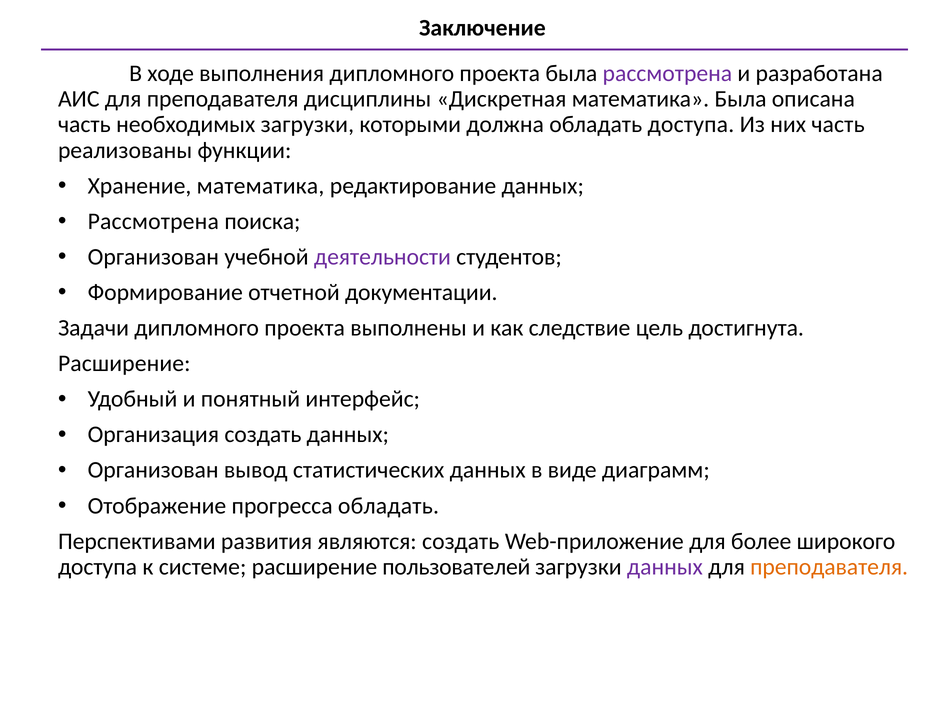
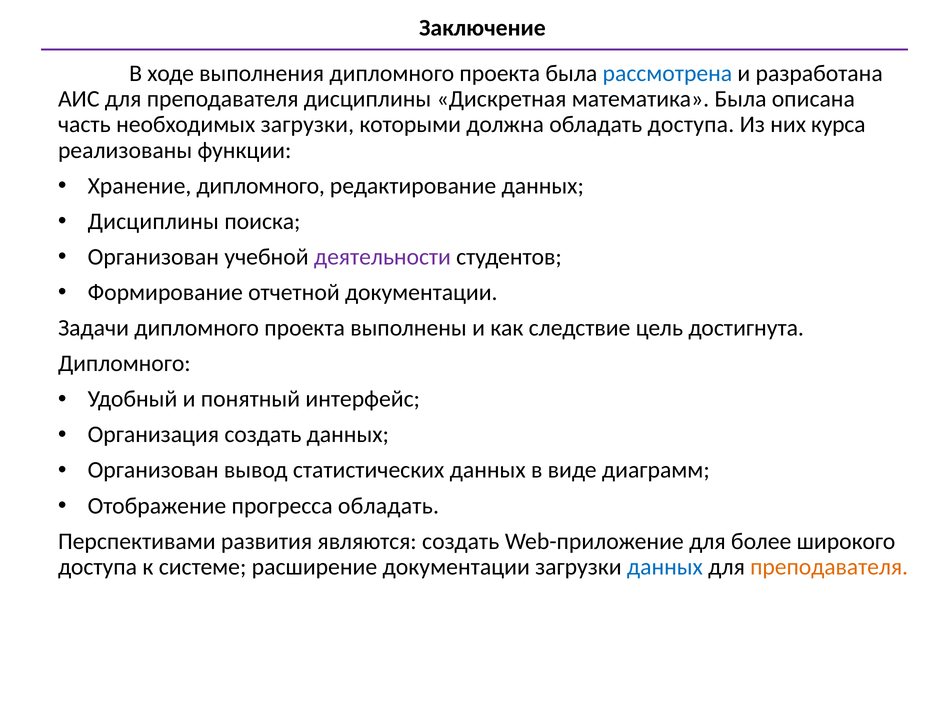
рассмотрена at (667, 73) colour: purple -> blue
них часть: часть -> курса
Хранение математика: математика -> дипломного
Рассмотрена at (153, 221): Рассмотрена -> Дисциплины
Расширение at (124, 363): Расширение -> Дипломного
расширение пользователей: пользователей -> документации
данных at (665, 567) colour: purple -> blue
